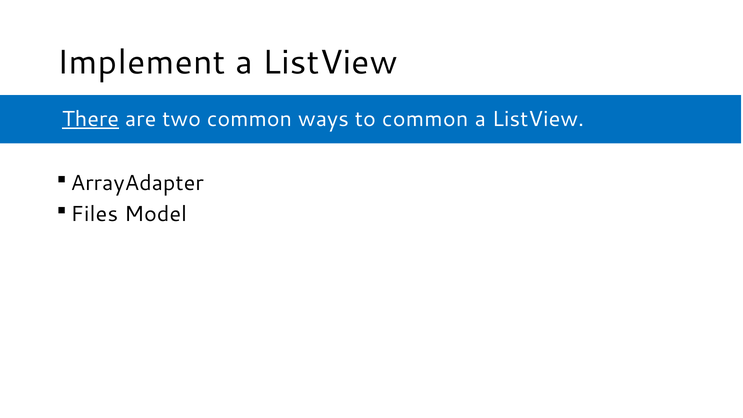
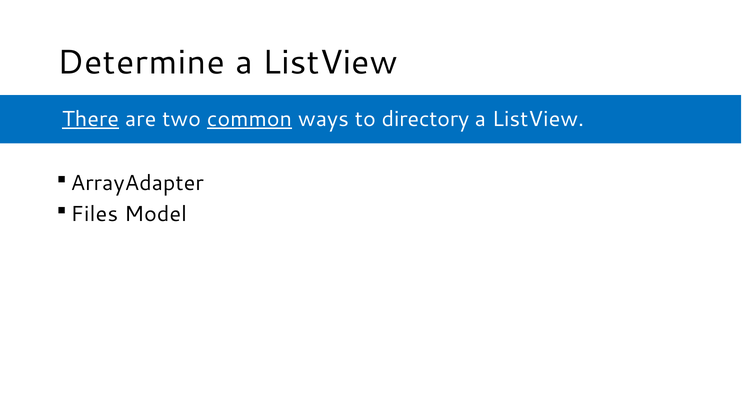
Implement: Implement -> Determine
common at (249, 119) underline: none -> present
to common: common -> directory
